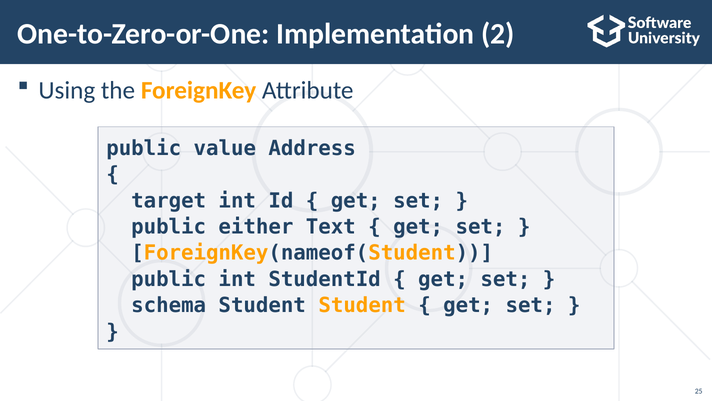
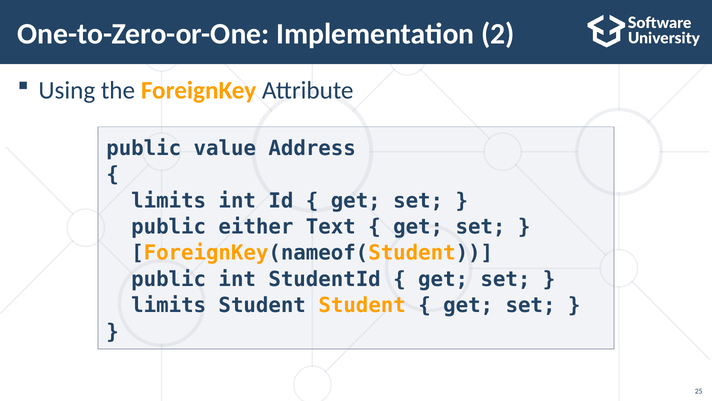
target at (169, 200): target -> limits
schema at (169, 305): schema -> limits
